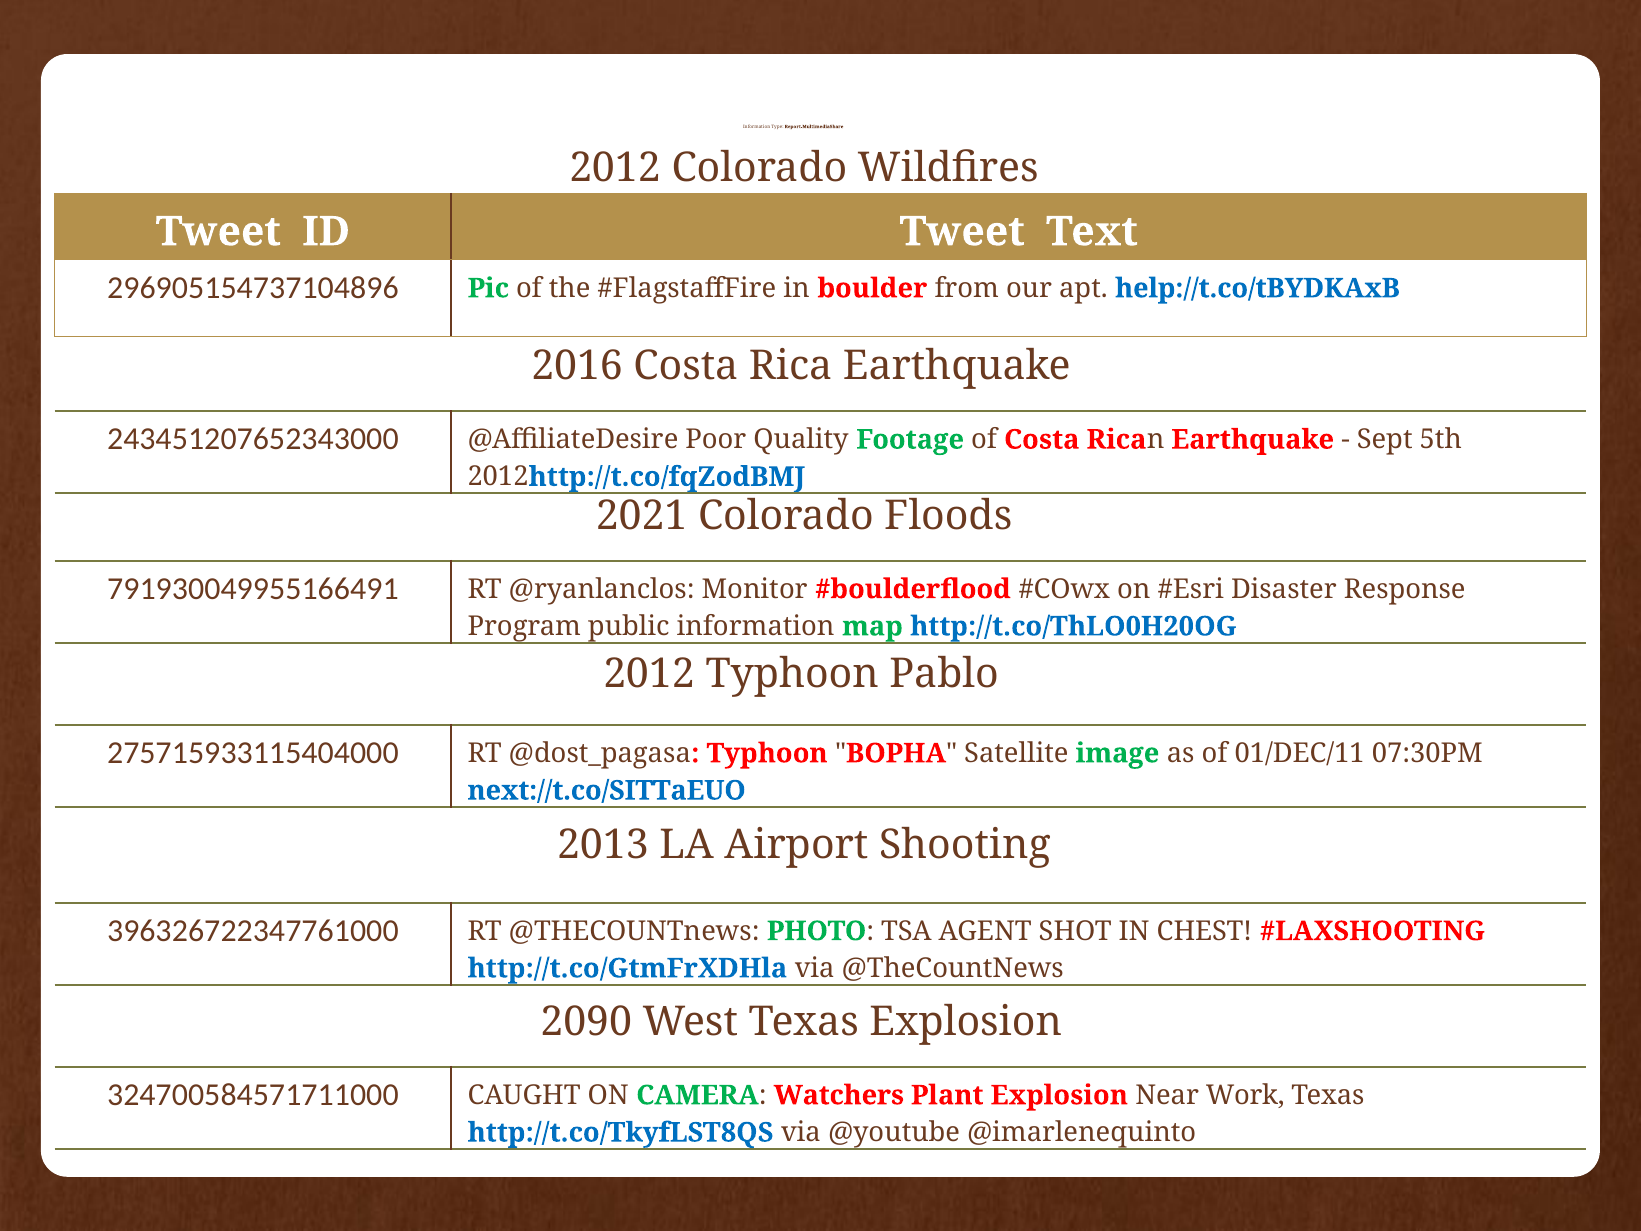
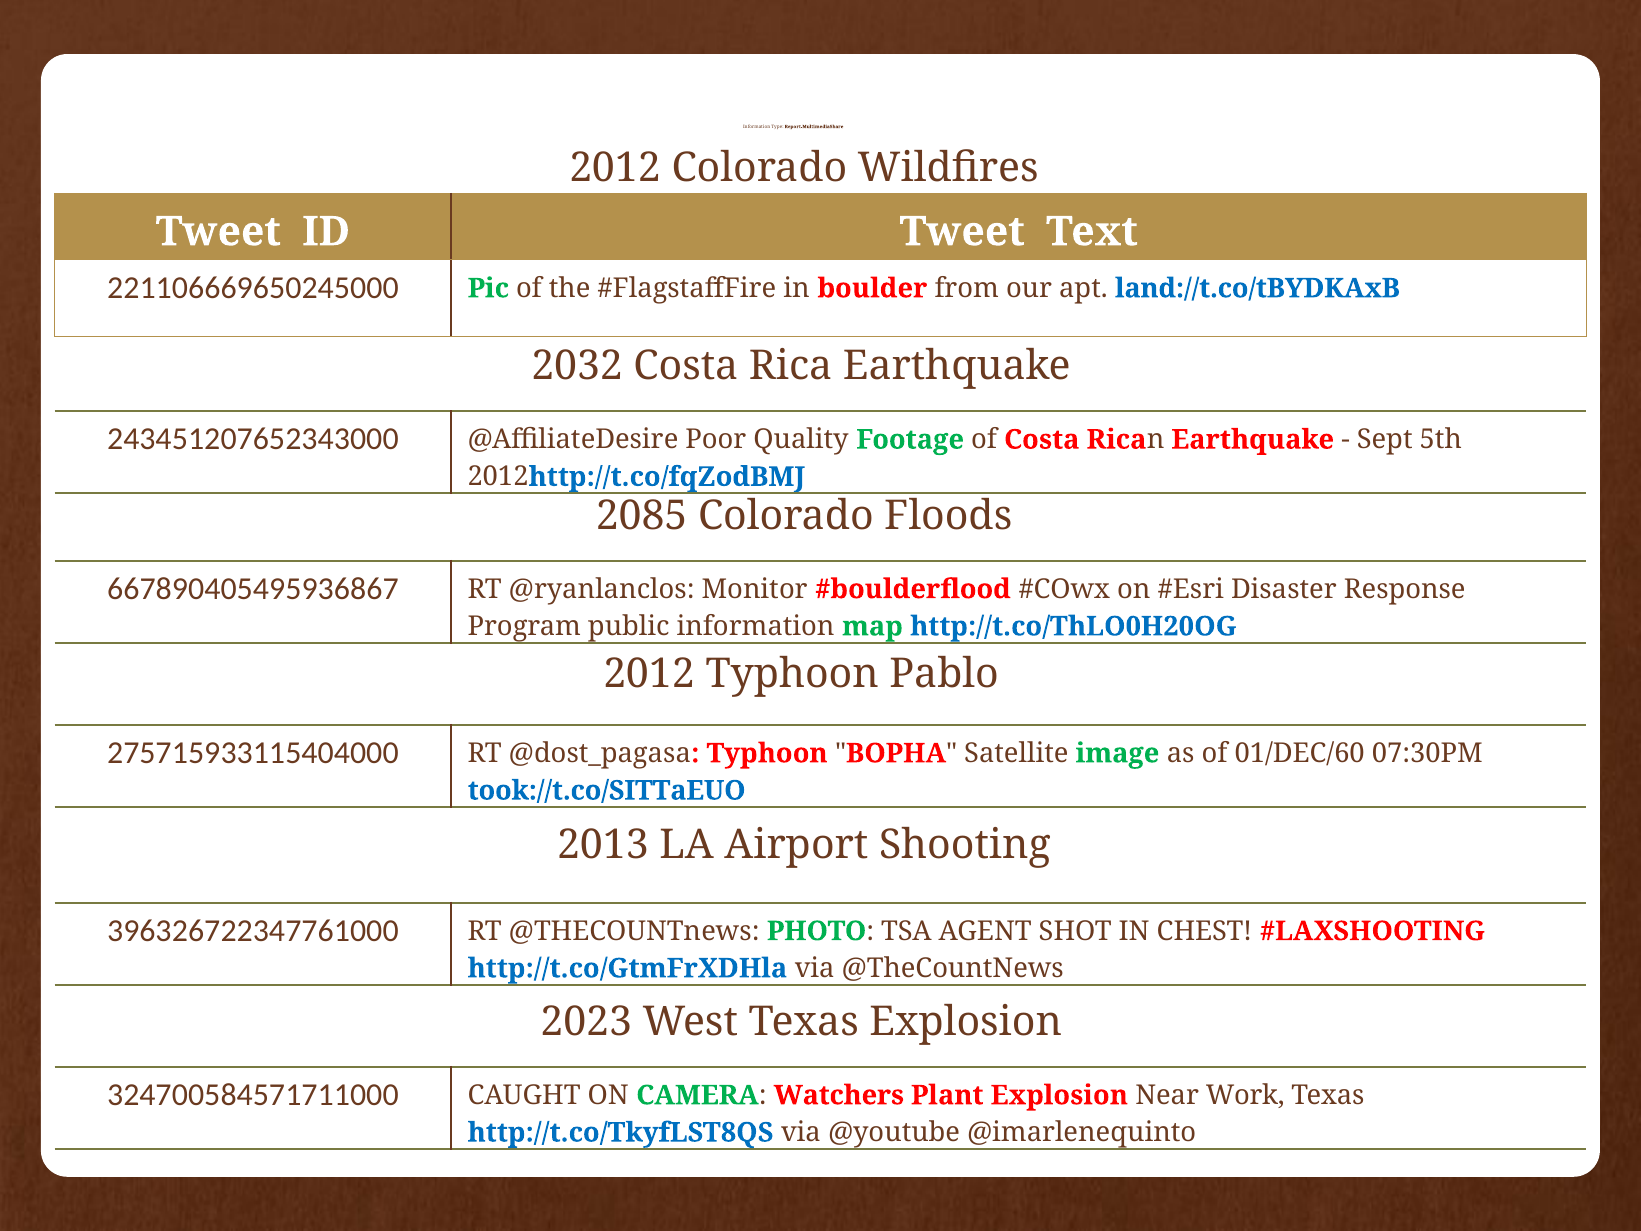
296905154737104896: 296905154737104896 -> 221106669650245000
help://t.co/tBYDKAxB: help://t.co/tBYDKAxB -> land://t.co/tBYDKAxB
2016: 2016 -> 2032
2021: 2021 -> 2085
791930049955166491: 791930049955166491 -> 667890405495936867
01/DEC/11: 01/DEC/11 -> 01/DEC/60
next://t.co/SITTaEUO: next://t.co/SITTaEUO -> took://t.co/SITTaEUO
2090: 2090 -> 2023
